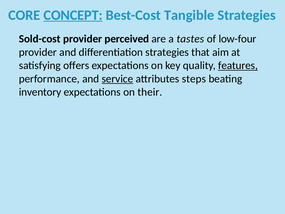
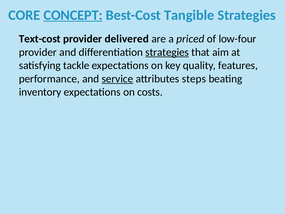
Sold-cost: Sold-cost -> Text-cost
perceived: perceived -> delivered
tastes: tastes -> priced
strategies at (167, 52) underline: none -> present
offers: offers -> tackle
features underline: present -> none
their: their -> costs
